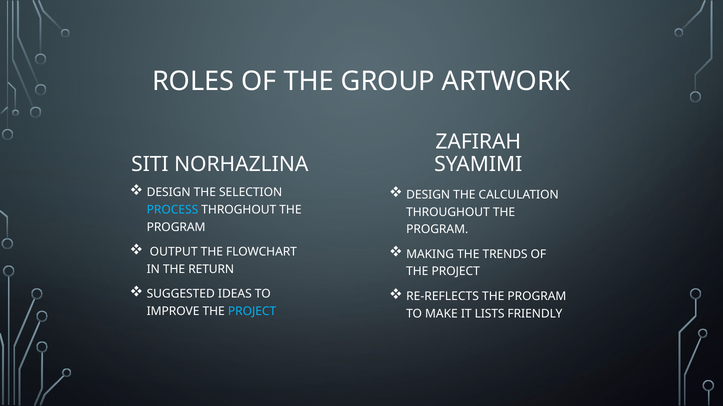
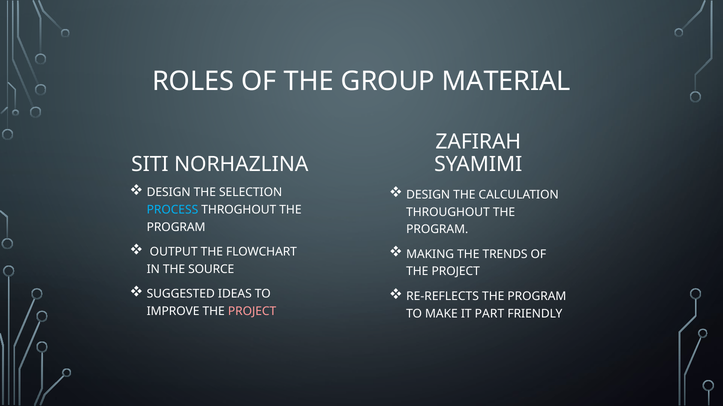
ARTWORK: ARTWORK -> MATERIAL
RETURN: RETURN -> SOURCE
PROJECT at (252, 312) colour: light blue -> pink
LISTS: LISTS -> PART
